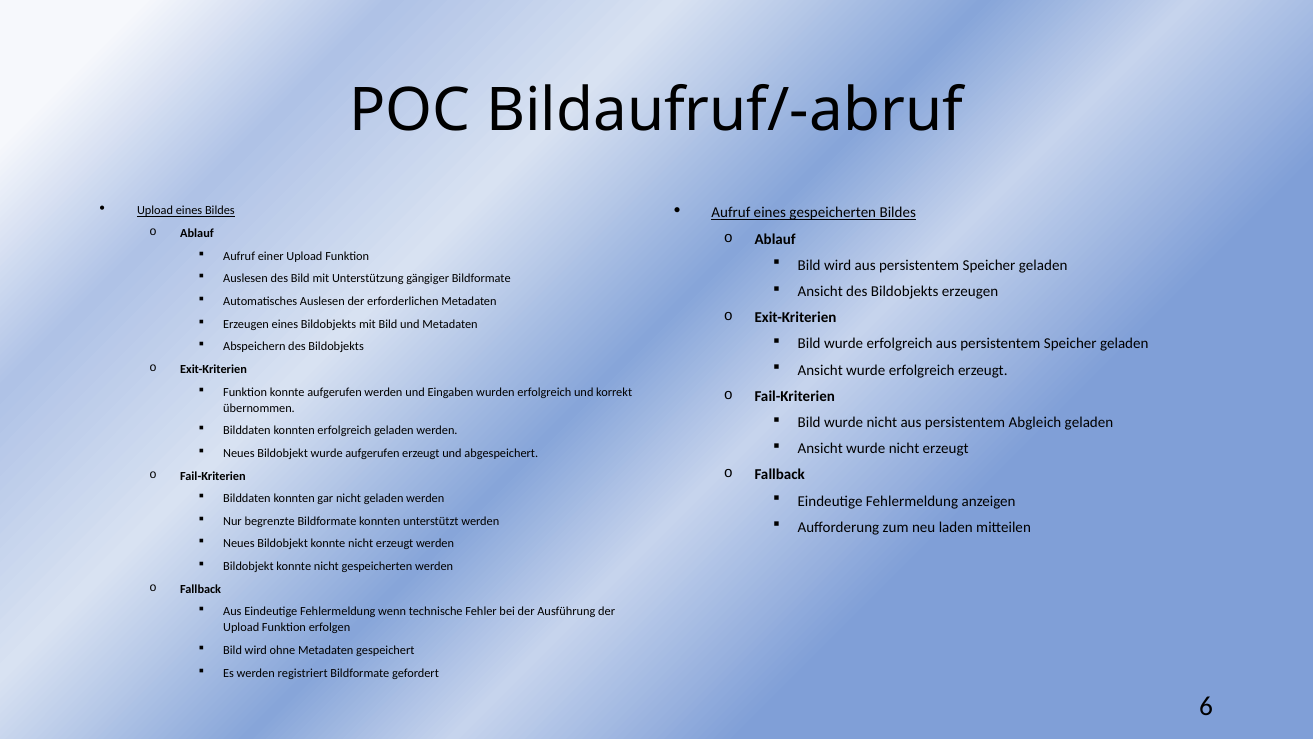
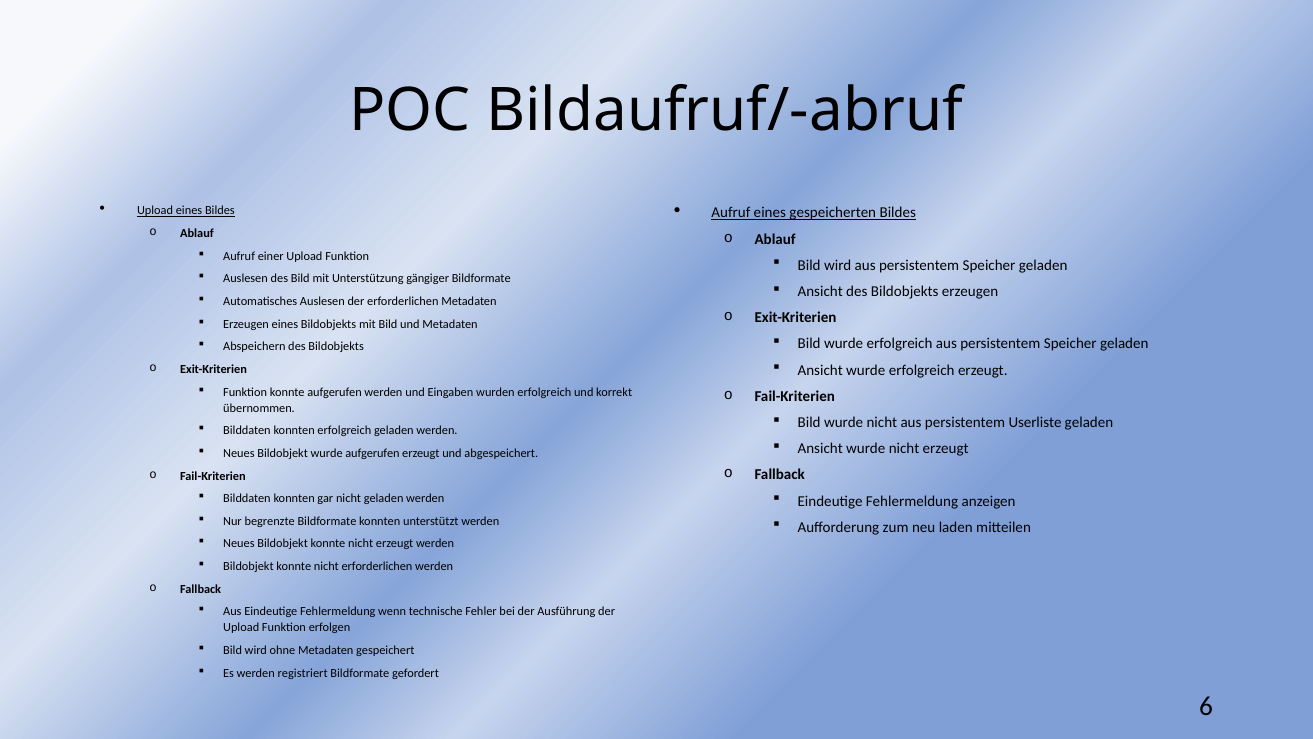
Abgleich: Abgleich -> Userliste
nicht gespeicherten: gespeicherten -> erforderlichen
